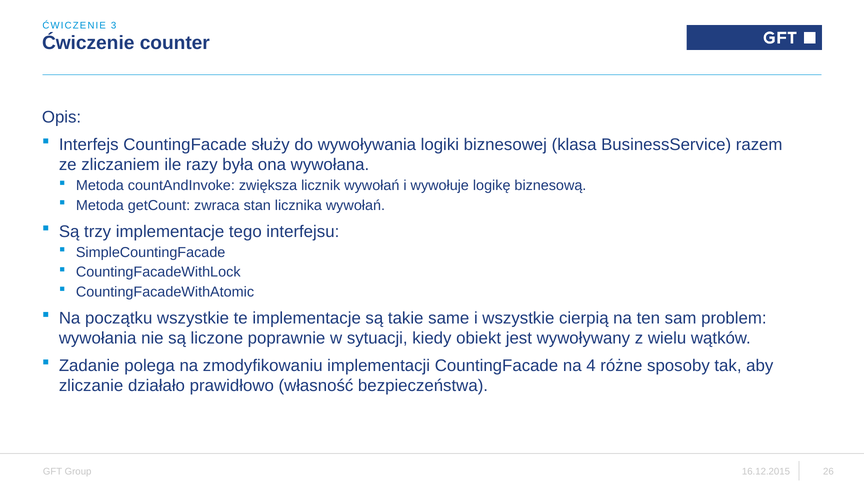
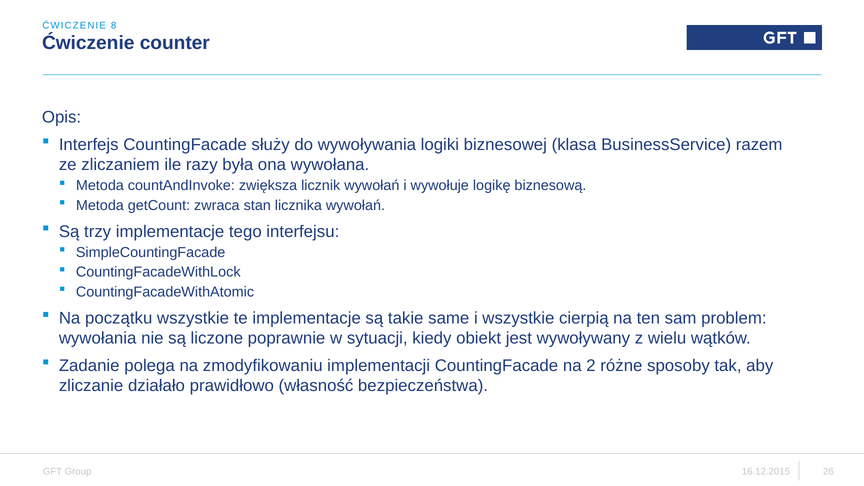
3: 3 -> 8
4: 4 -> 2
